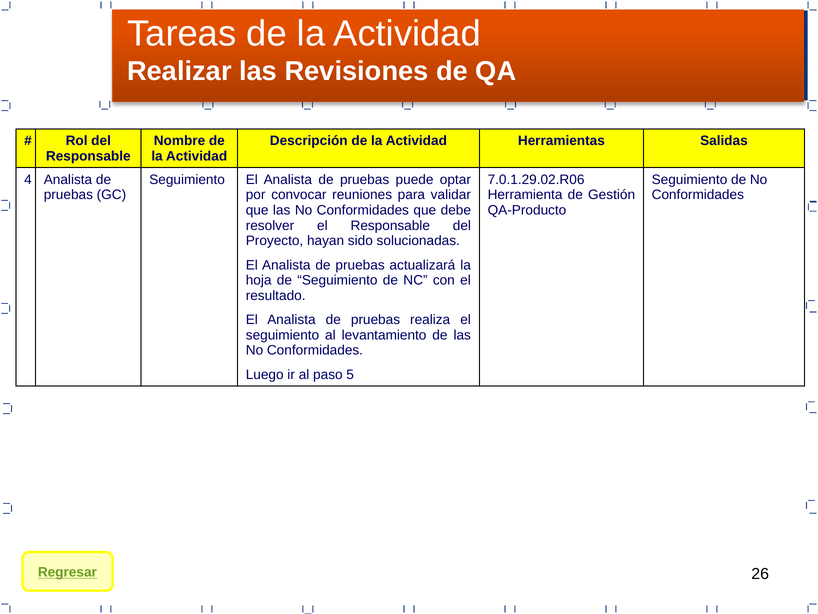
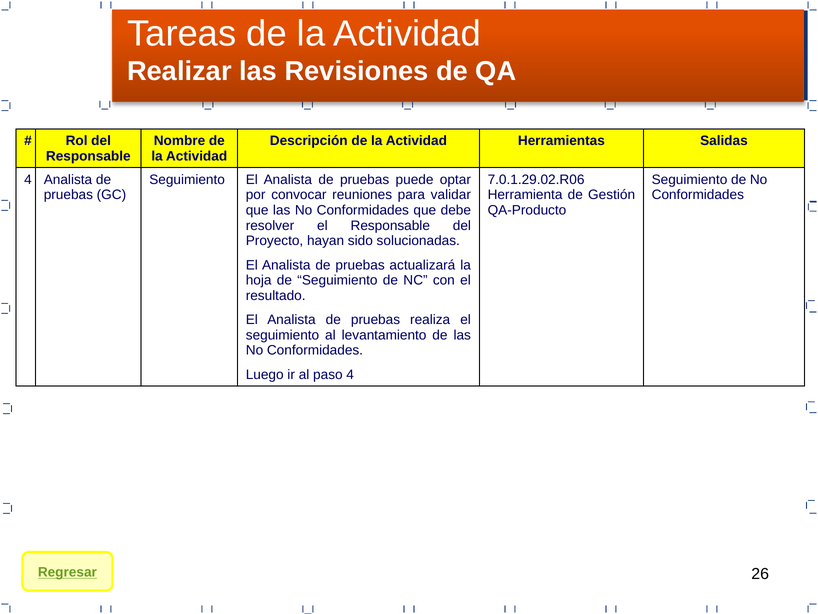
paso 5: 5 -> 4
